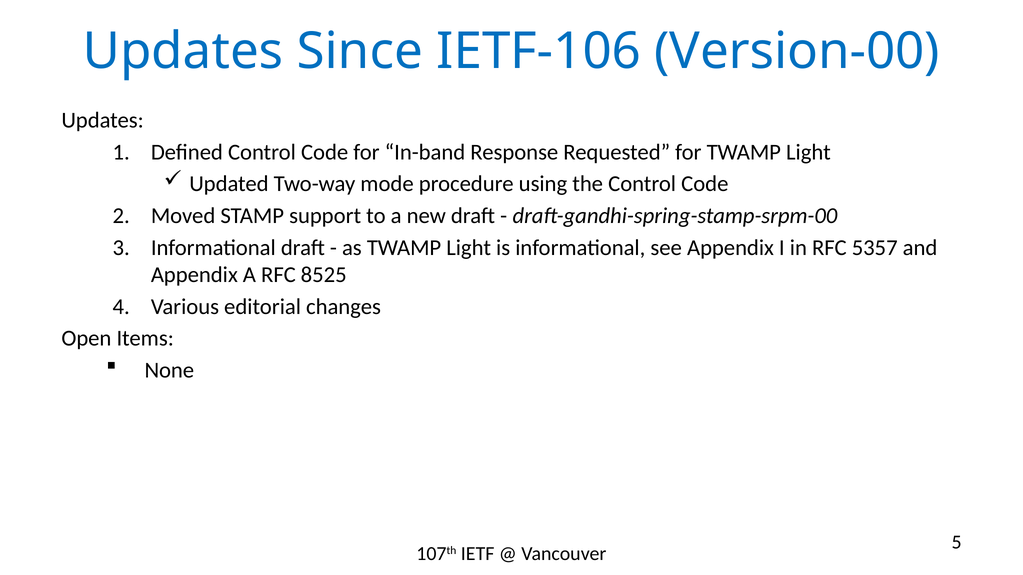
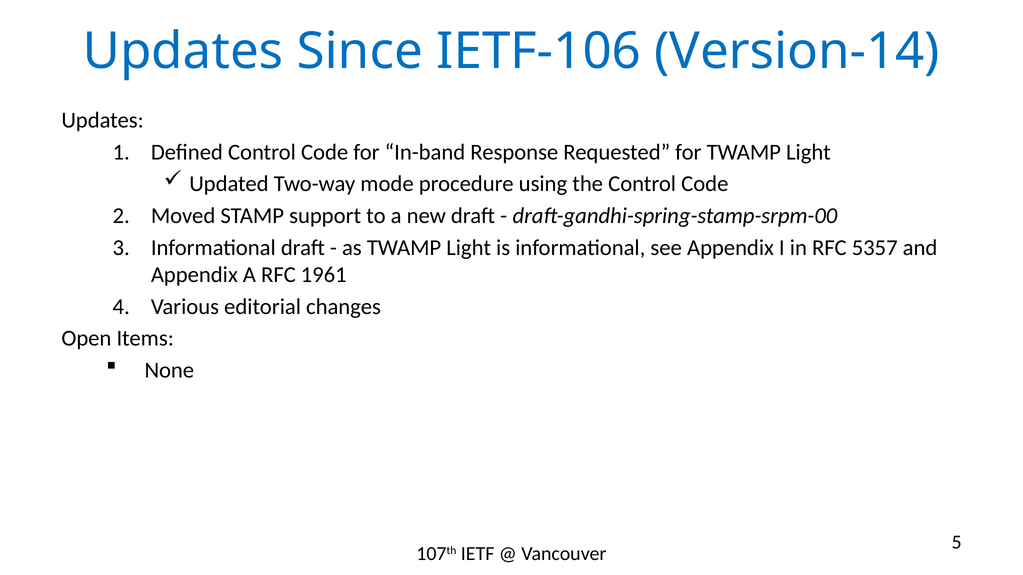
Version-00: Version-00 -> Version-14
8525: 8525 -> 1961
